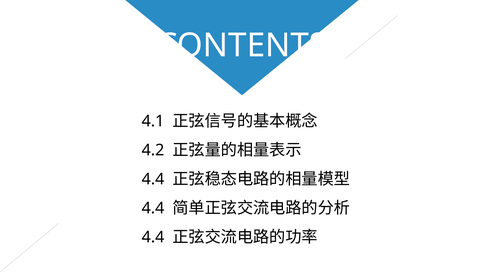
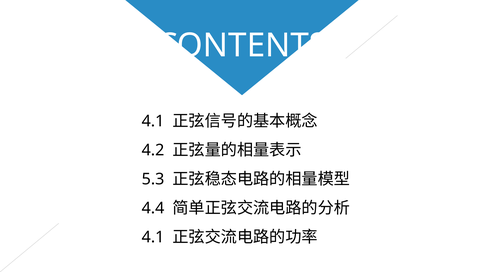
4.4 at (153, 179): 4.4 -> 5.3
4.4 at (153, 238): 4.4 -> 4.1
